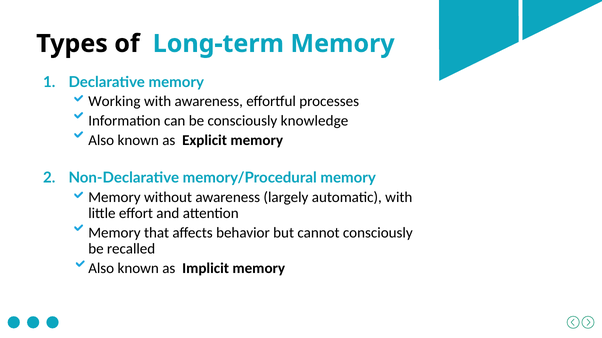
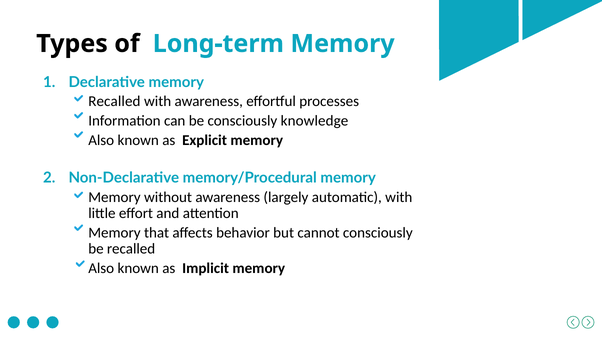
Working at (114, 102): Working -> Recalled
